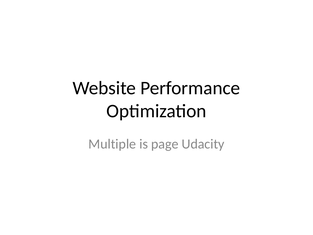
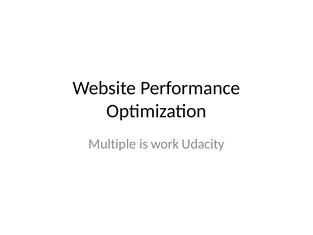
page: page -> work
